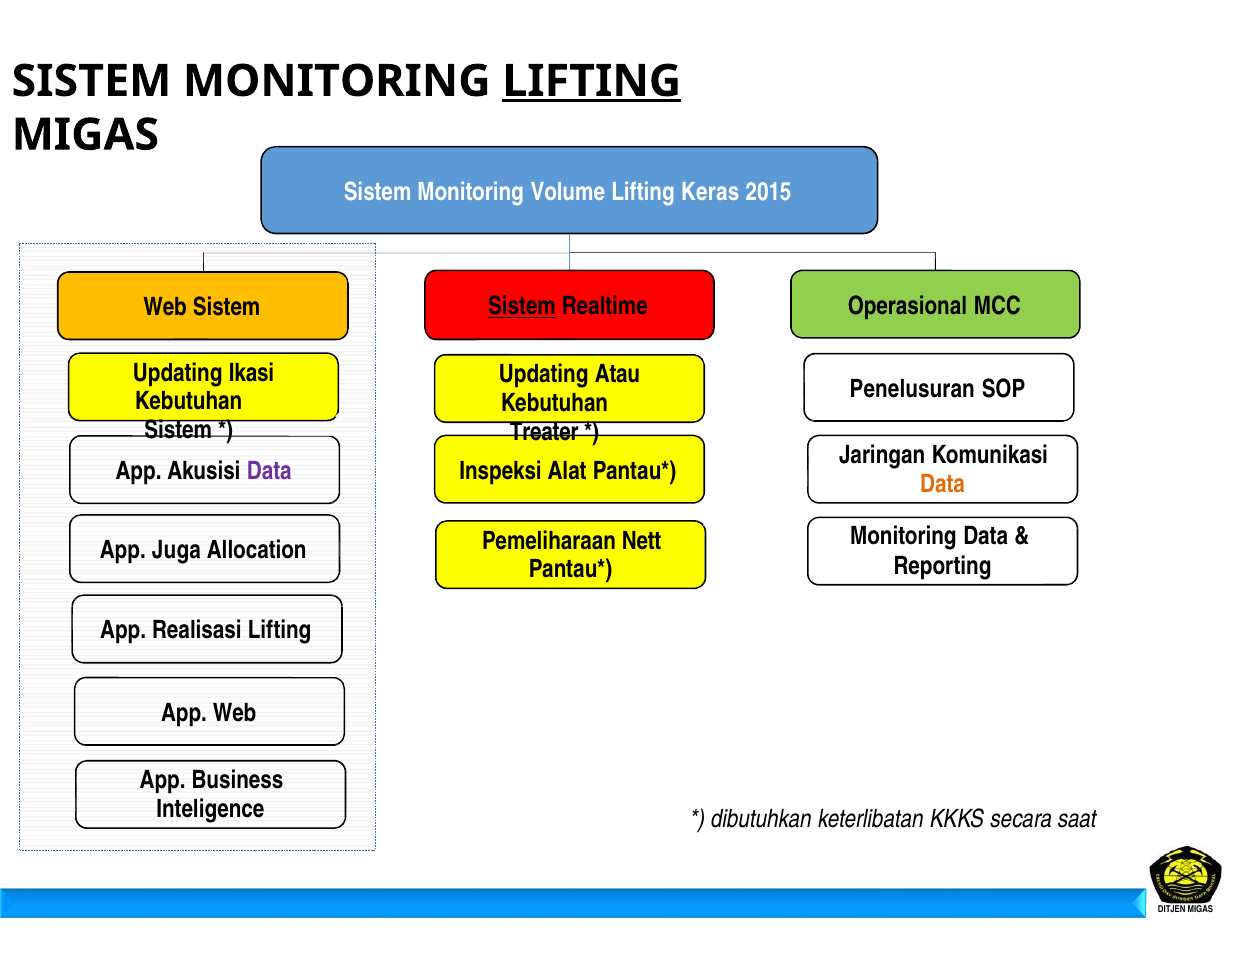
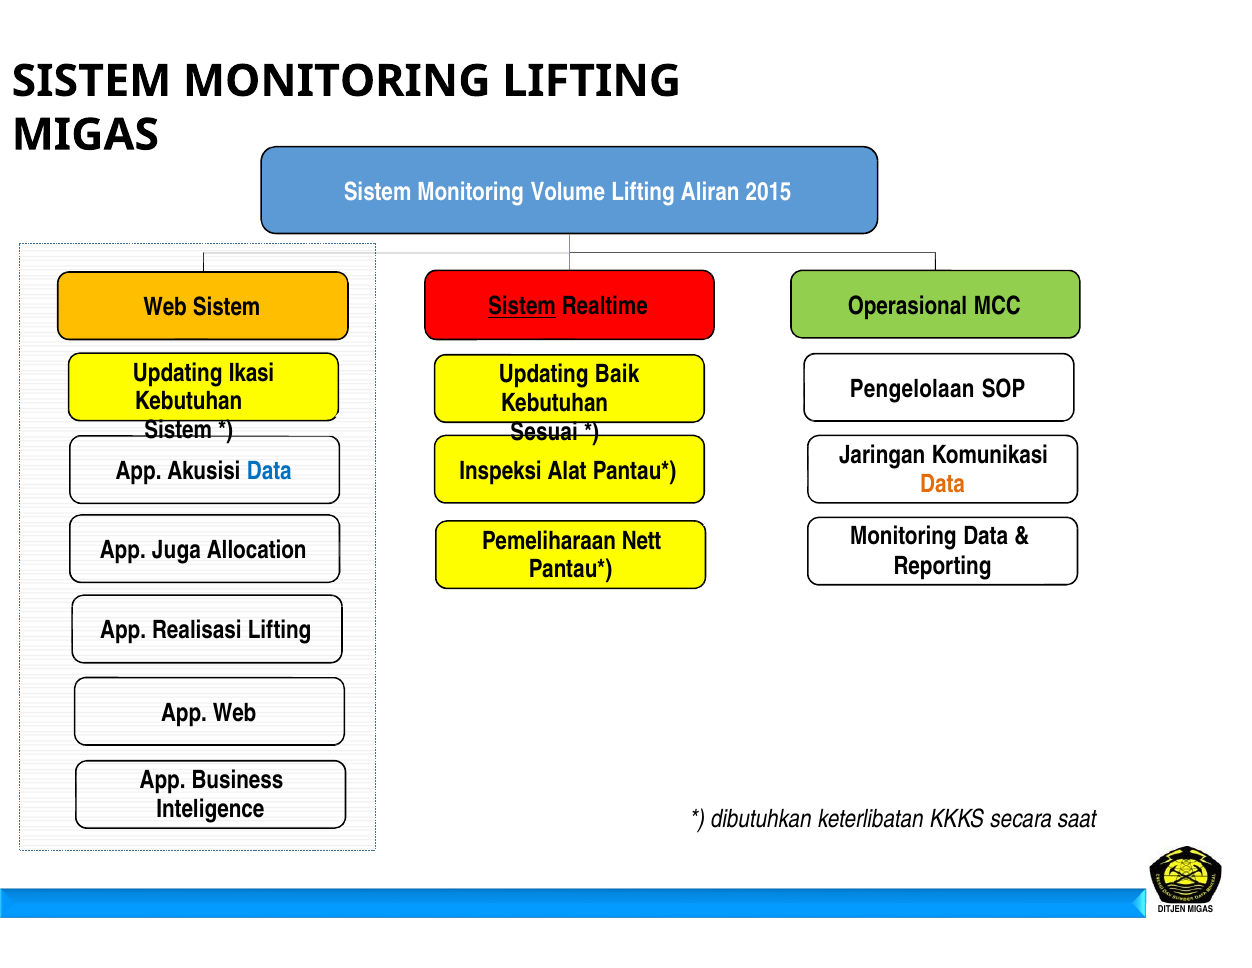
LIFTING at (592, 81) underline: present -> none
Keras: Keras -> Aliran
Atau: Atau -> Baik
Penelusuran: Penelusuran -> Pengelolaan
Treater: Treater -> Sesuai
Data at (269, 471) colour: purple -> blue
